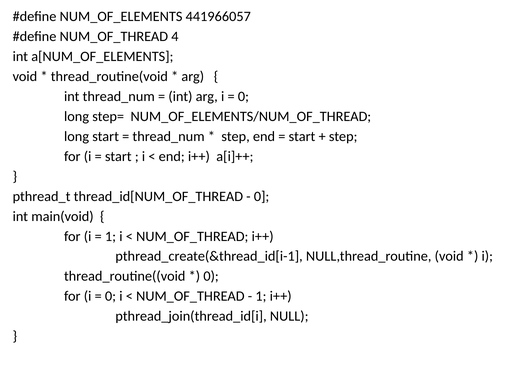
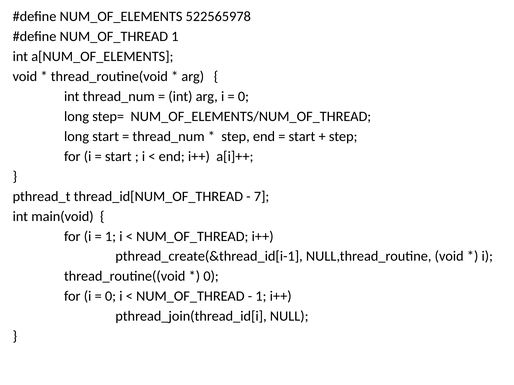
441966057: 441966057 -> 522565978
NUM_OF_THREAD 4: 4 -> 1
0 at (262, 197): 0 -> 7
